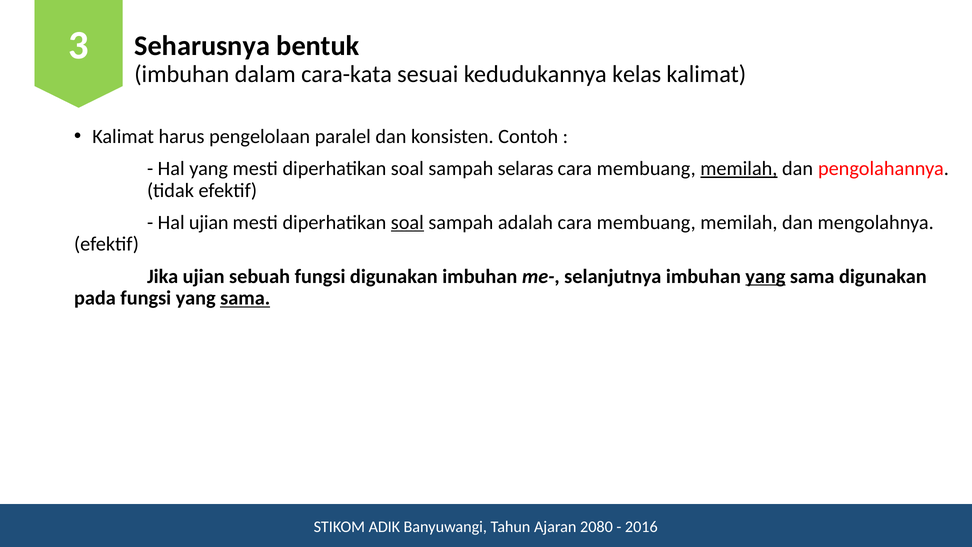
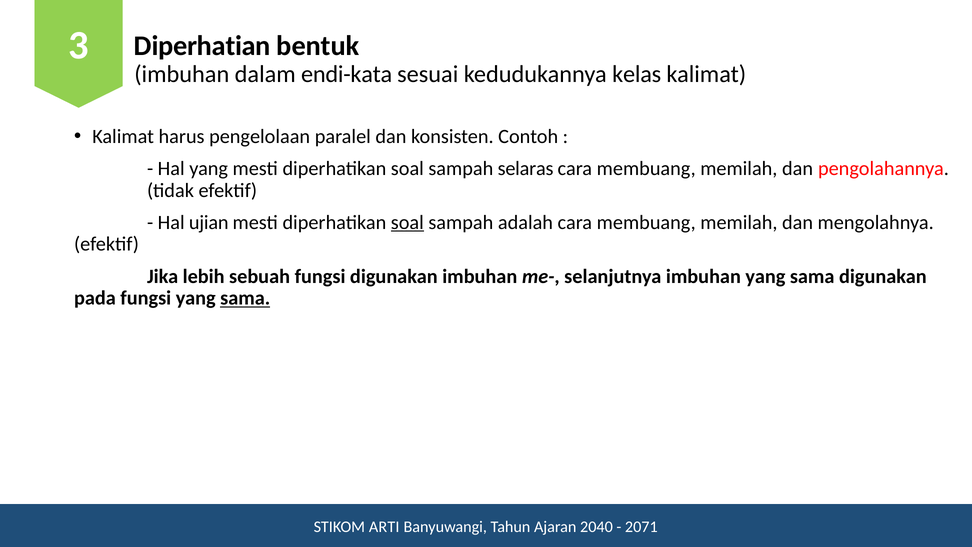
Seharusnya: Seharusnya -> Diperhatian
cara-kata: cara-kata -> endi-kata
memilah at (739, 168) underline: present -> none
Jika ujian: ujian -> lebih
yang at (765, 276) underline: present -> none
ADIK: ADIK -> ARTI
2080: 2080 -> 2040
2016: 2016 -> 2071
